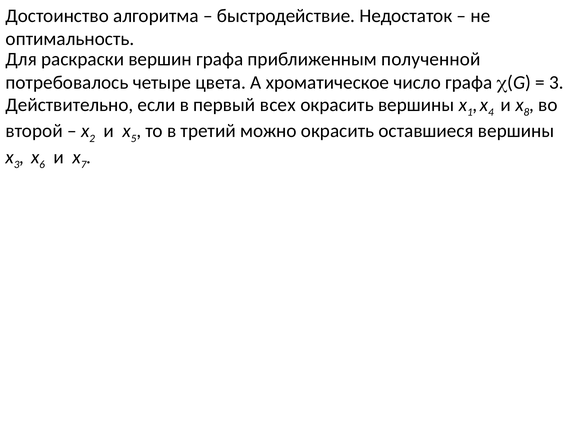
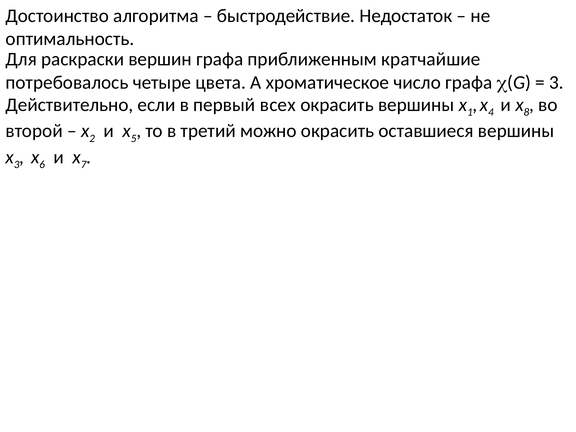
полученной: полученной -> кратчайшие
